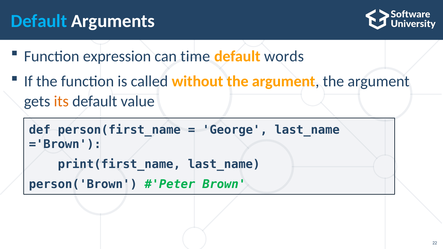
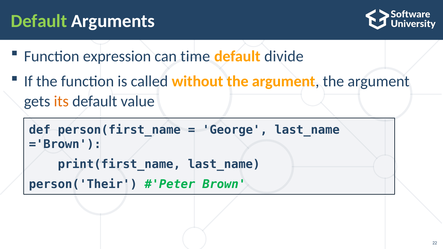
Default at (39, 21) colour: light blue -> light green
words: words -> divide
person('Brown: person('Brown -> person('Their
